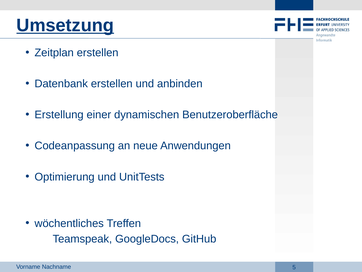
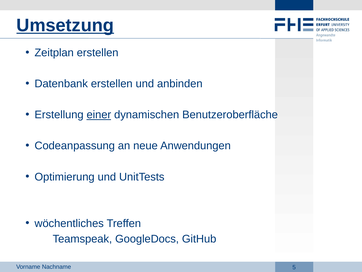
einer underline: none -> present
